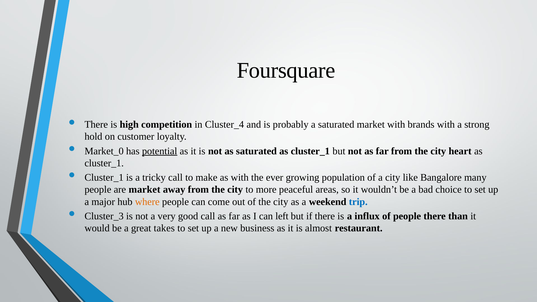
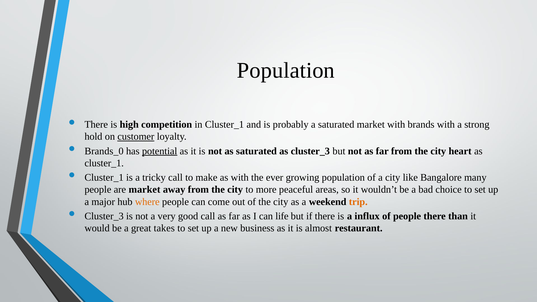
Foursquare at (286, 70): Foursquare -> Population
in Cluster_4: Cluster_4 -> Cluster_1
customer underline: none -> present
Market_0: Market_0 -> Brands_0
saturated as cluster_1: cluster_1 -> cluster_3
trip colour: blue -> orange
left: left -> life
